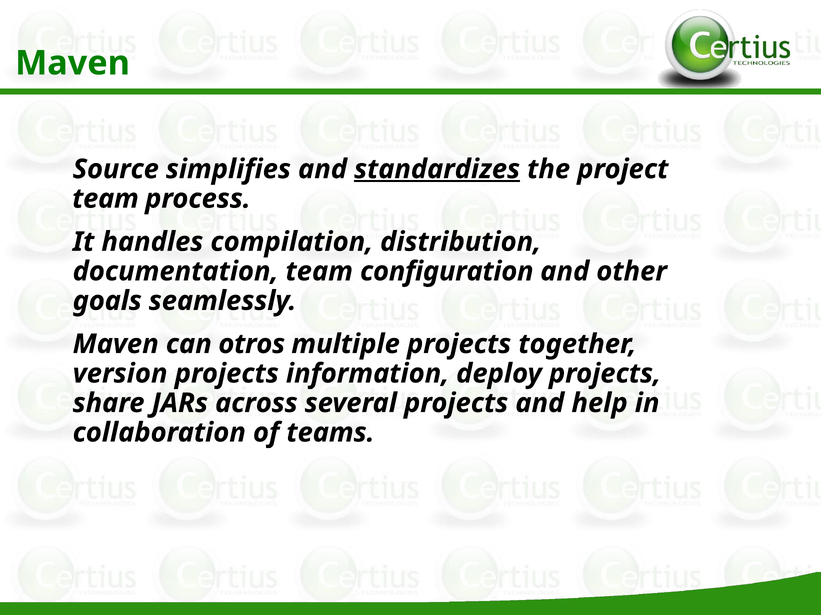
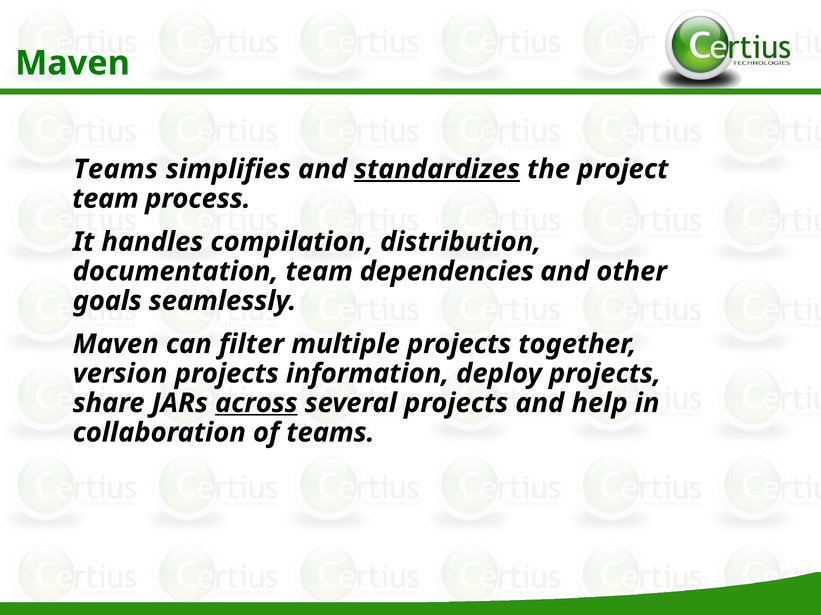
Source at (116, 169): Source -> Teams
configuration: configuration -> dependencies
otros: otros -> filter
across underline: none -> present
